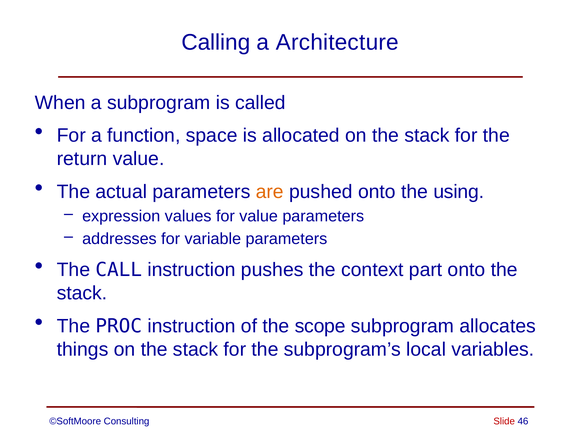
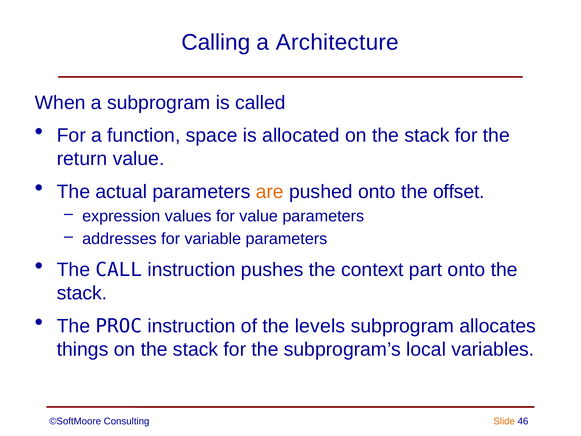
using: using -> offset
scope: scope -> levels
Slide colour: red -> orange
